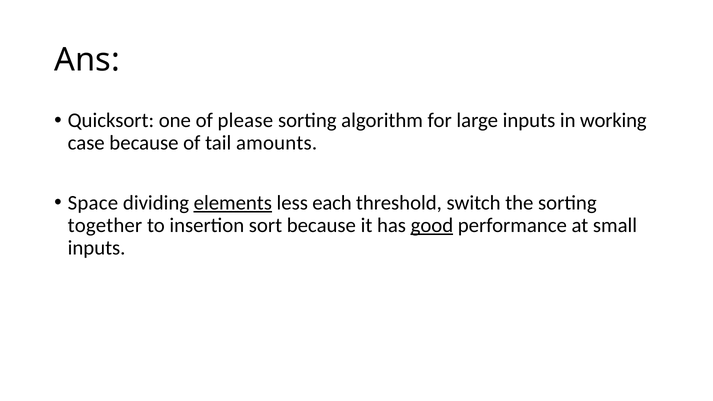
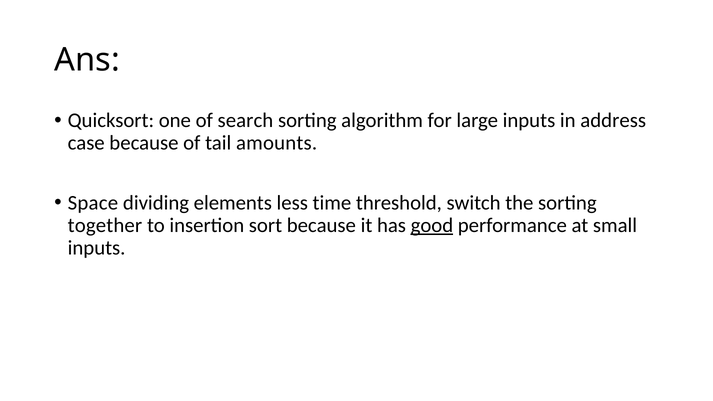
please: please -> search
working: working -> address
elements underline: present -> none
each: each -> time
